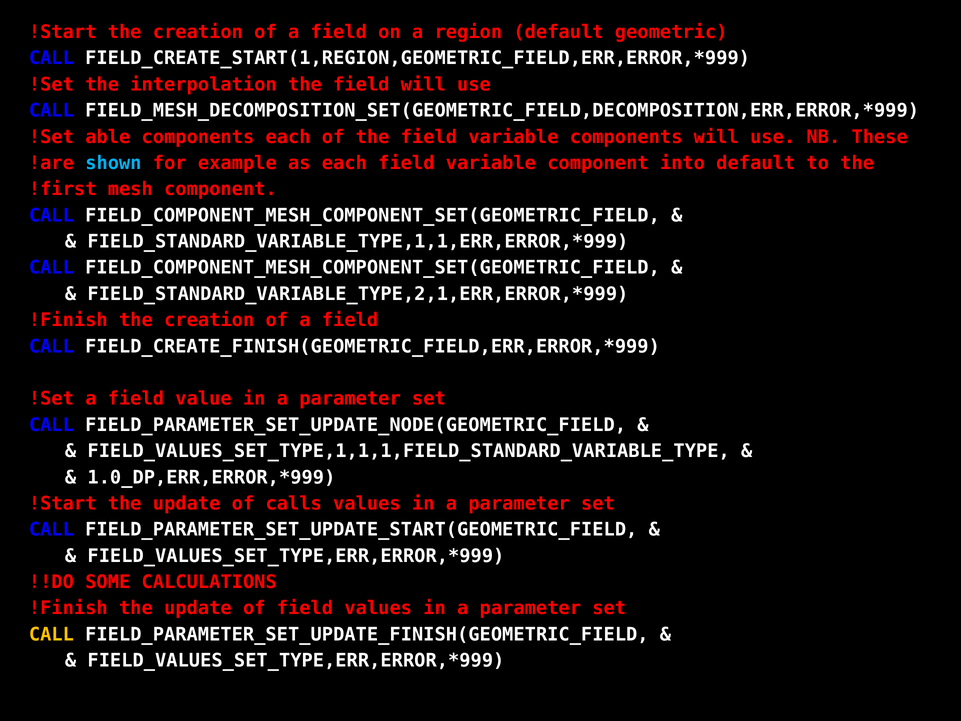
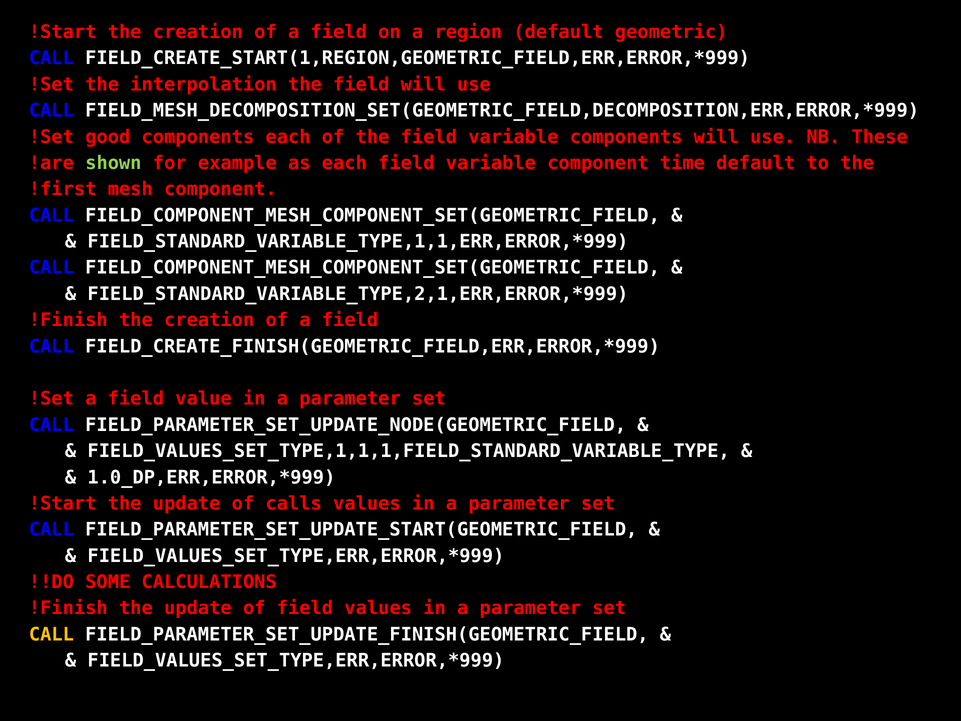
able: able -> good
shown colour: light blue -> light green
into: into -> time
